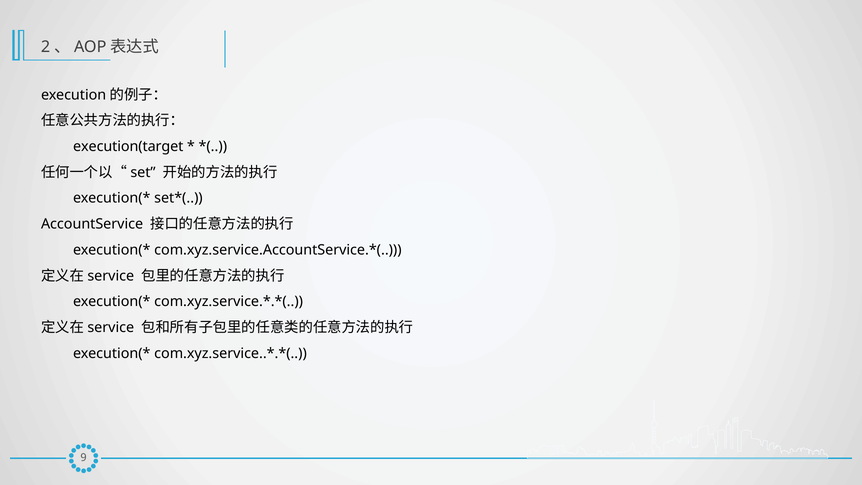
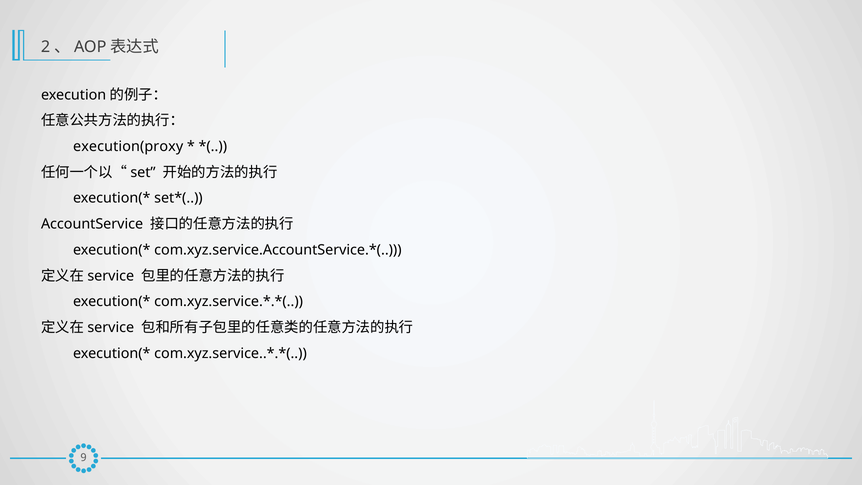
execution(target: execution(target -> execution(proxy
